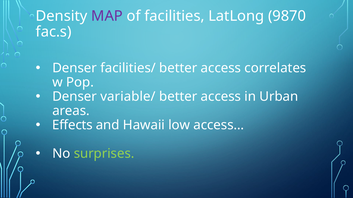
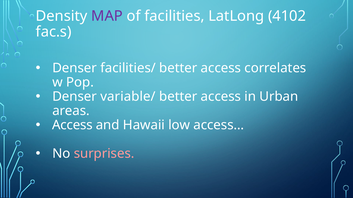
9870: 9870 -> 4102
Effects at (72, 125): Effects -> Access
surprises colour: light green -> pink
